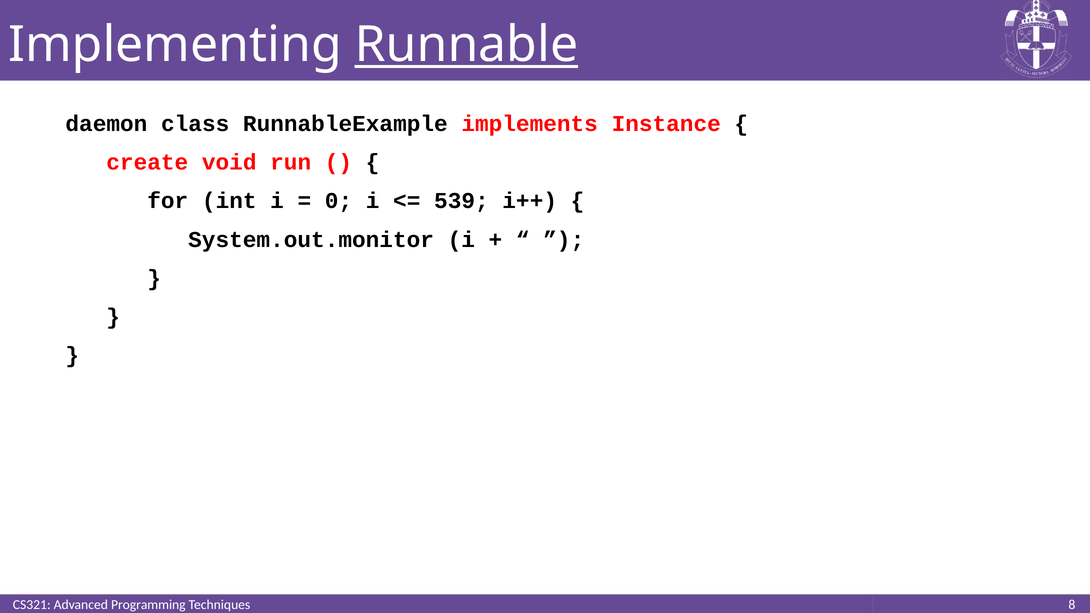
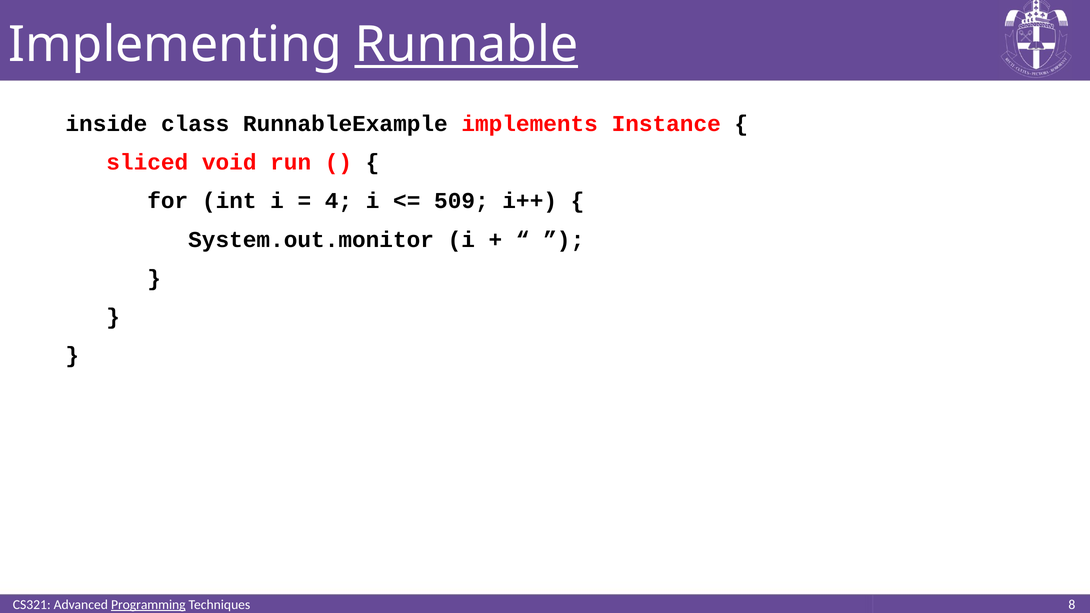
daemon: daemon -> inside
create: create -> sliced
0: 0 -> 4
539: 539 -> 509
Programming underline: none -> present
